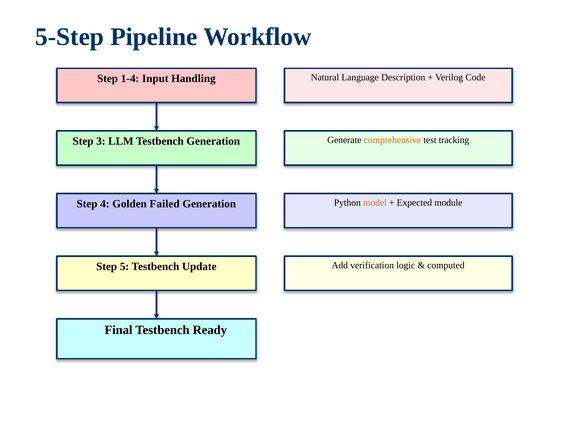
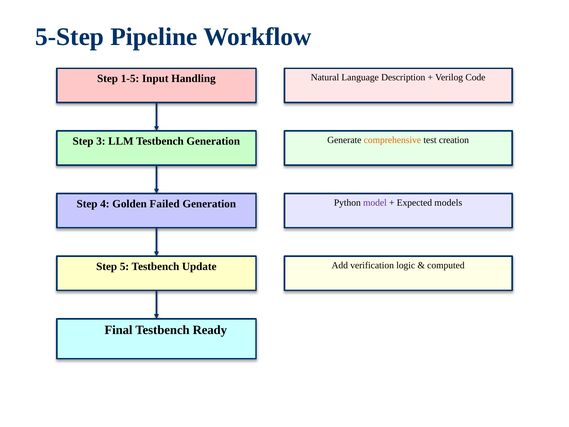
1-4: 1-4 -> 1-5
tracking: tracking -> creation
model colour: orange -> purple
module: module -> models
